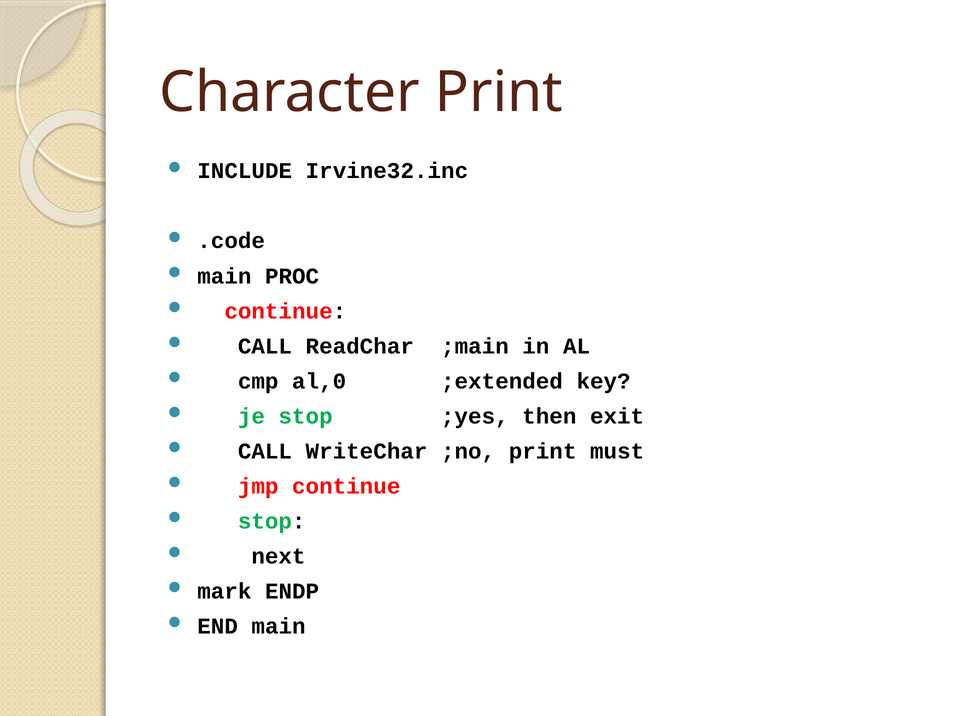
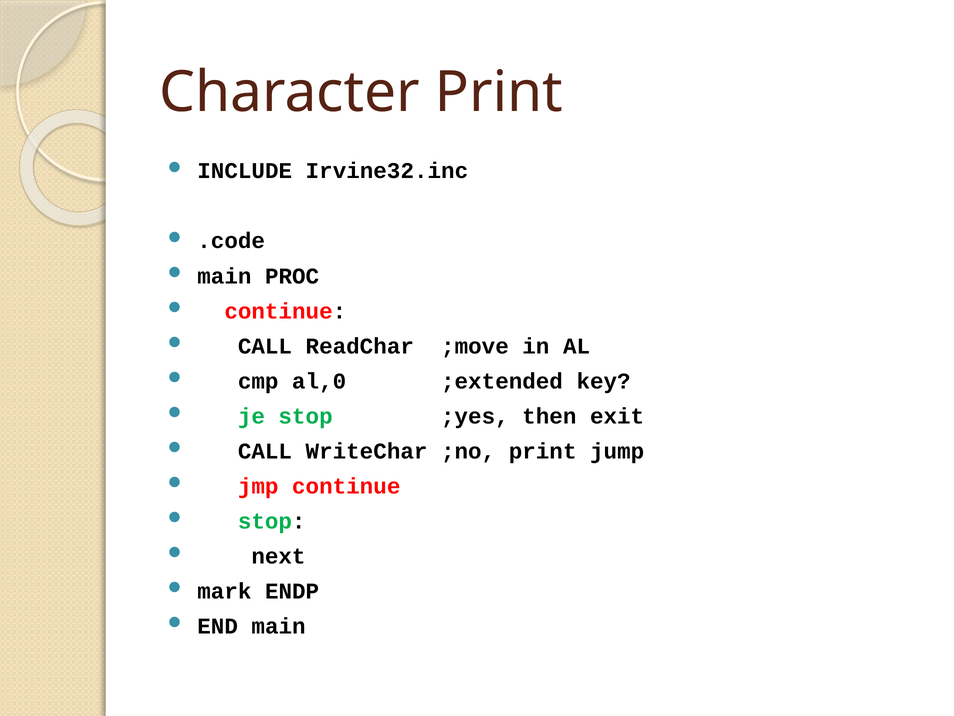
;main: ;main -> ;move
must: must -> jump
